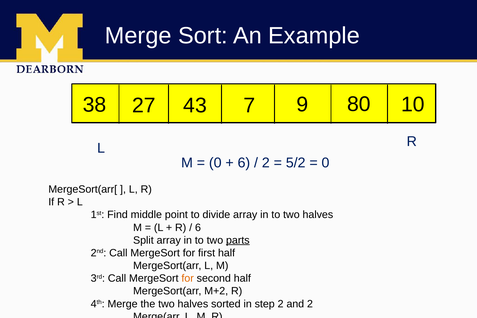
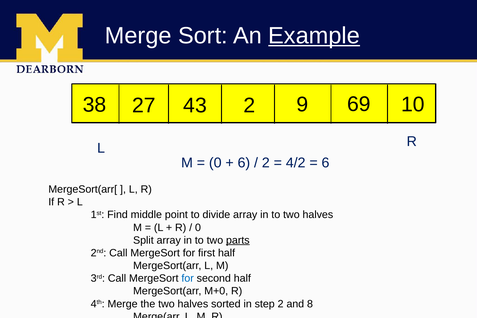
Example underline: none -> present
43 7: 7 -> 2
80: 80 -> 69
5/2: 5/2 -> 4/2
0 at (326, 163): 0 -> 6
6 at (198, 228): 6 -> 0
for at (188, 278) colour: orange -> blue
M+2: M+2 -> M+0
and 2: 2 -> 8
